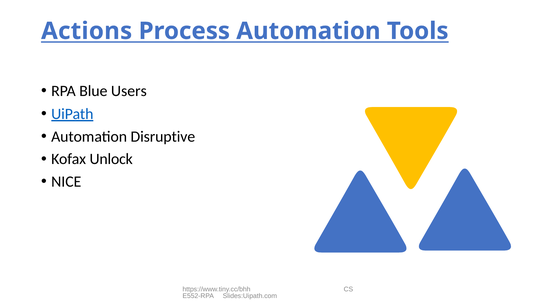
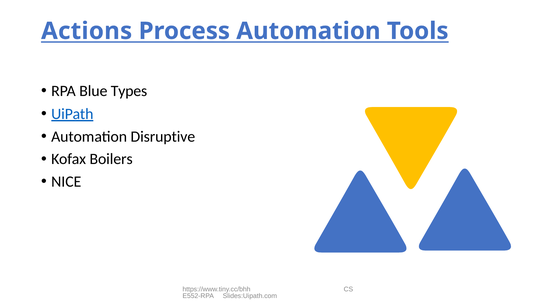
Users: Users -> Types
Unlock: Unlock -> Boilers
